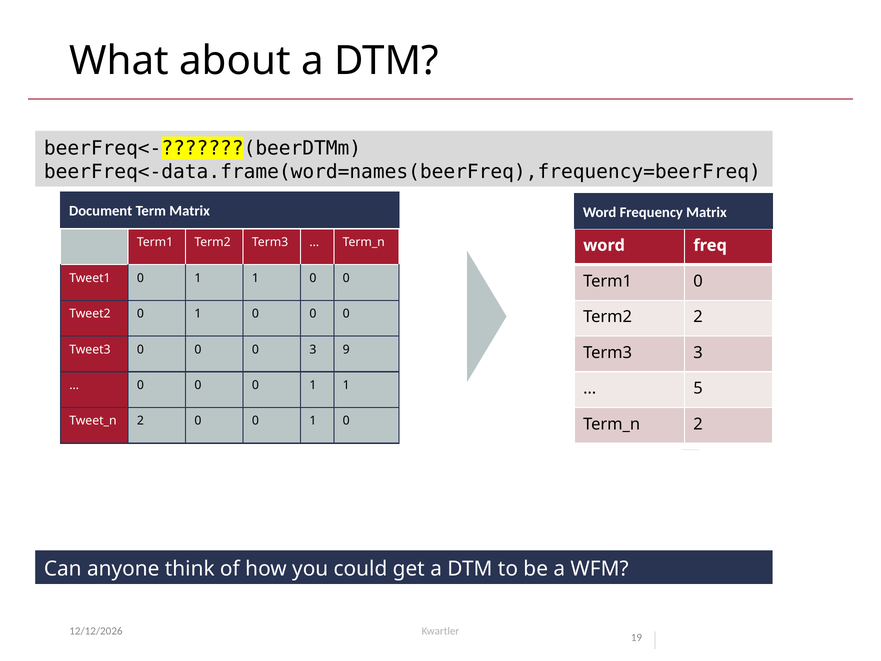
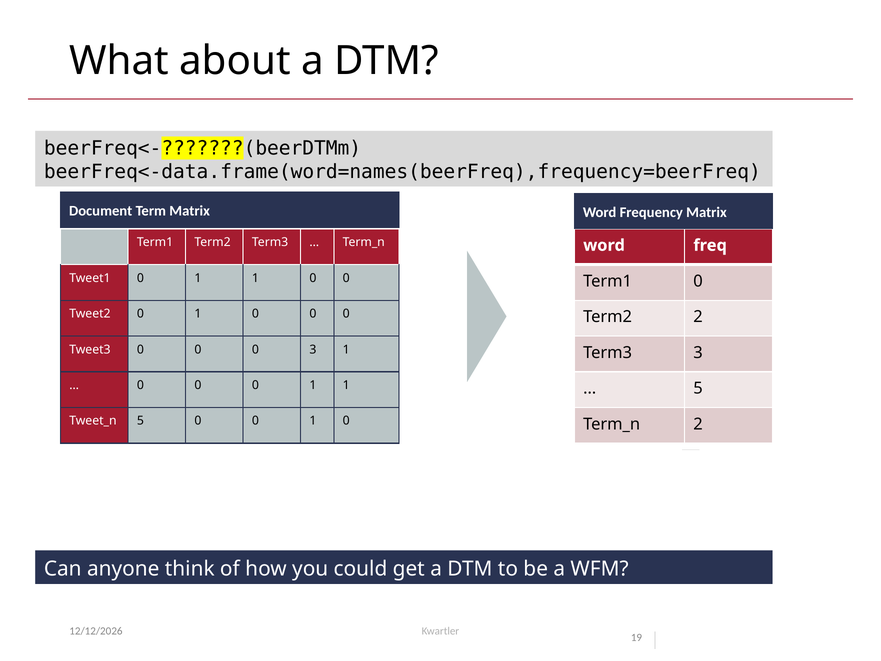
3 9: 9 -> 1
2 at (140, 421): 2 -> 5
